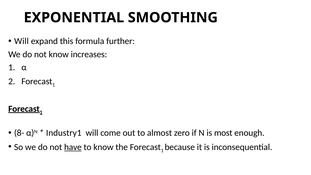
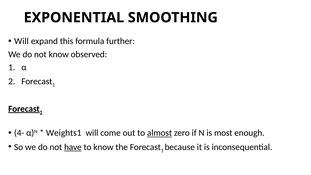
increases: increases -> observed
8-: 8- -> 4-
Industry1: Industry1 -> Weights1
almost underline: none -> present
